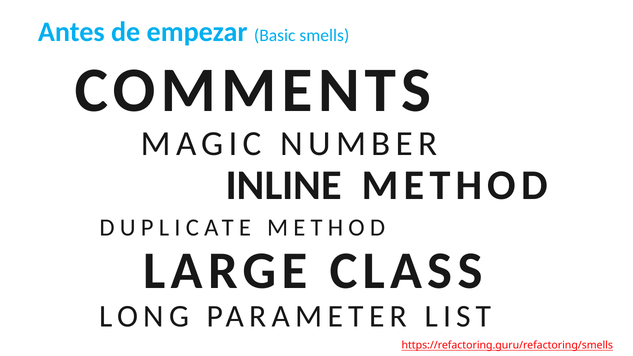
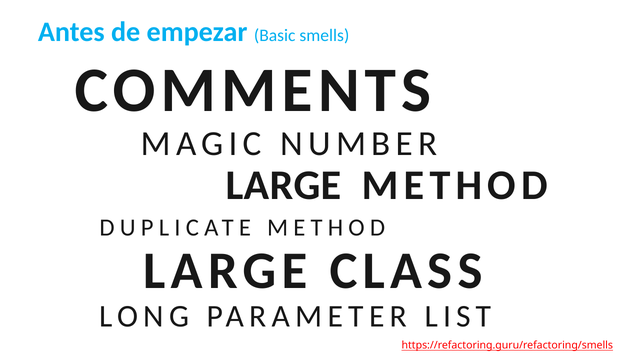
INLINE at (284, 185): INLINE -> LARGE
